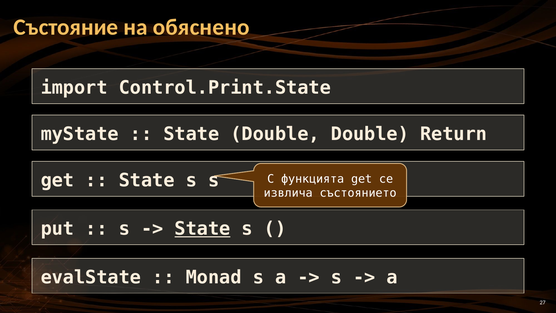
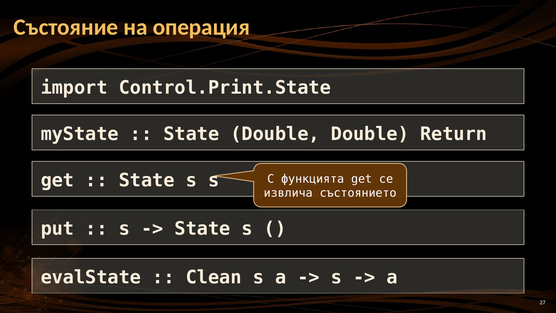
обяснено: обяснено -> операция
State at (202, 229) underline: present -> none
Monad: Monad -> Clean
